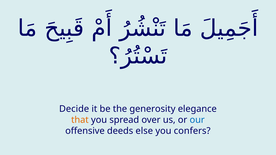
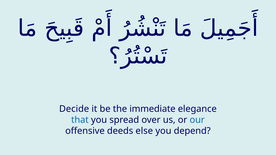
generosity: generosity -> immediate
that colour: orange -> blue
confers: confers -> depend
